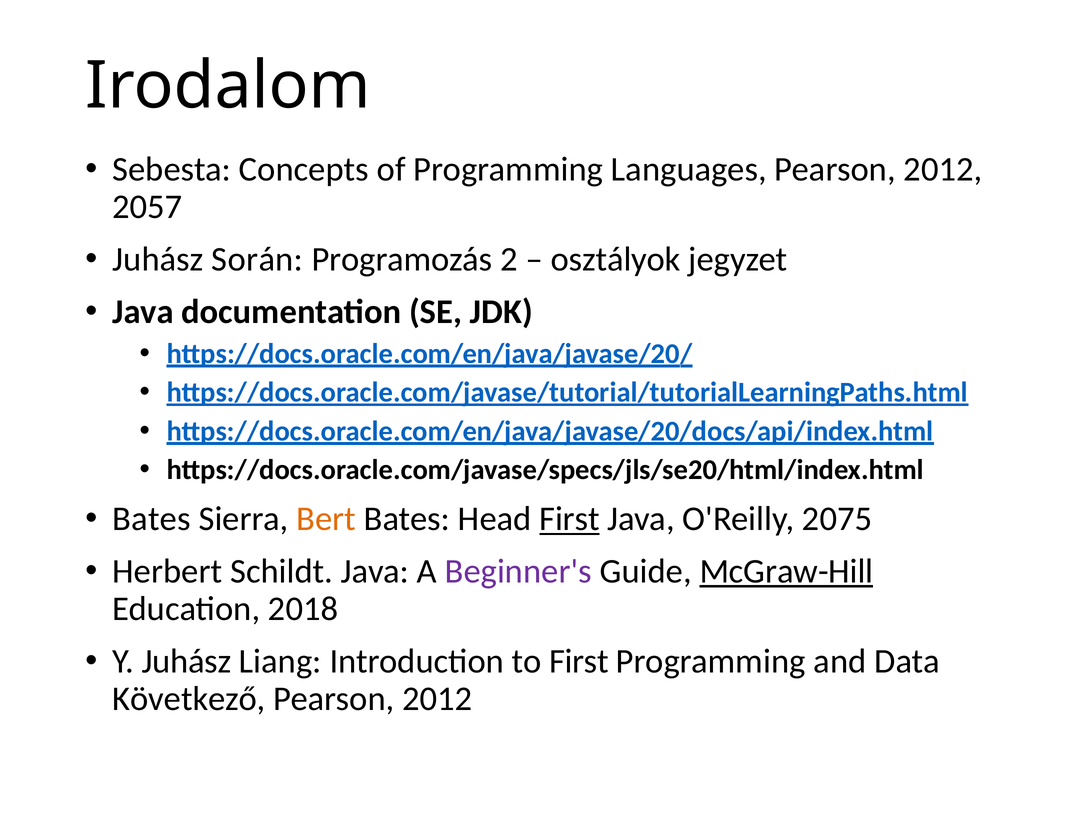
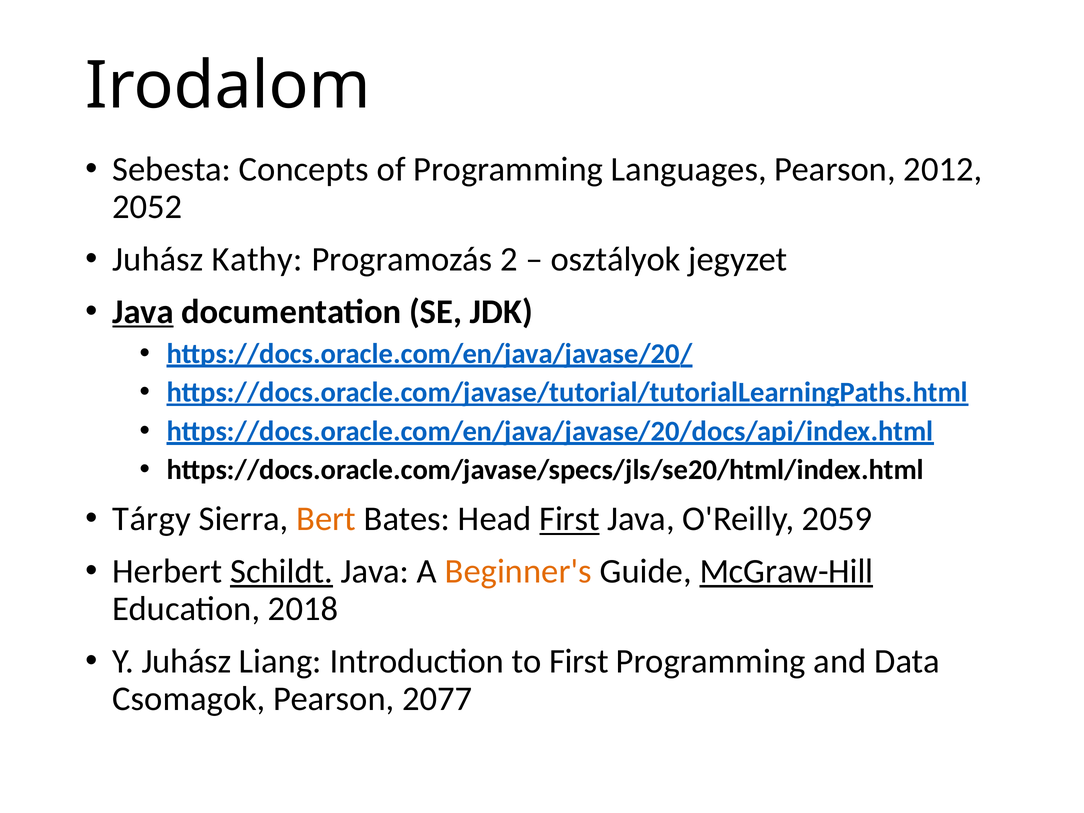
2057: 2057 -> 2052
Során: Során -> Kathy
Java at (143, 312) underline: none -> present
Bates at (152, 519): Bates -> Tárgy
2075: 2075 -> 2059
Schildt underline: none -> present
Beginner's colour: purple -> orange
Következő: Következő -> Csomagok
2012 at (437, 699): 2012 -> 2077
